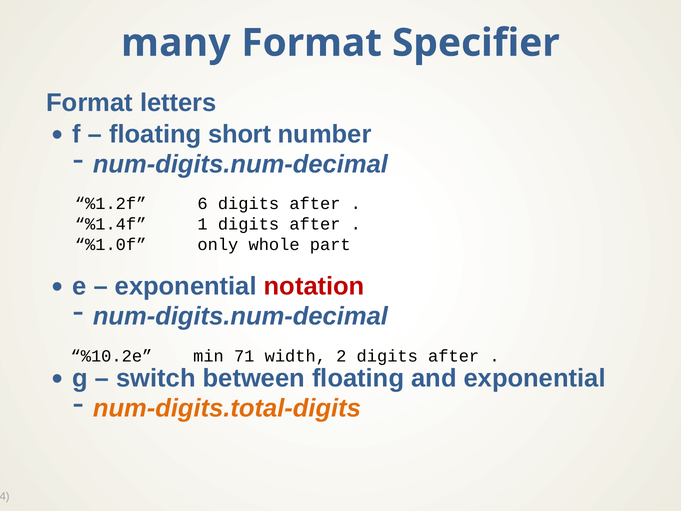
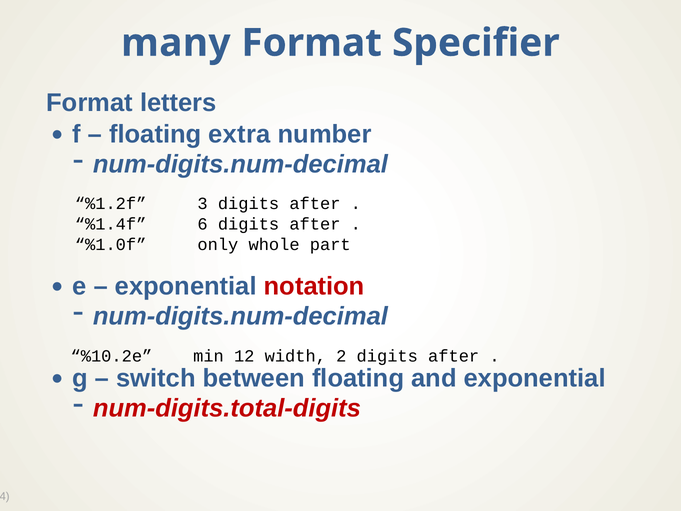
short: short -> extra
6: 6 -> 3
1: 1 -> 6
71: 71 -> 12
num-digits.total-digits colour: orange -> red
